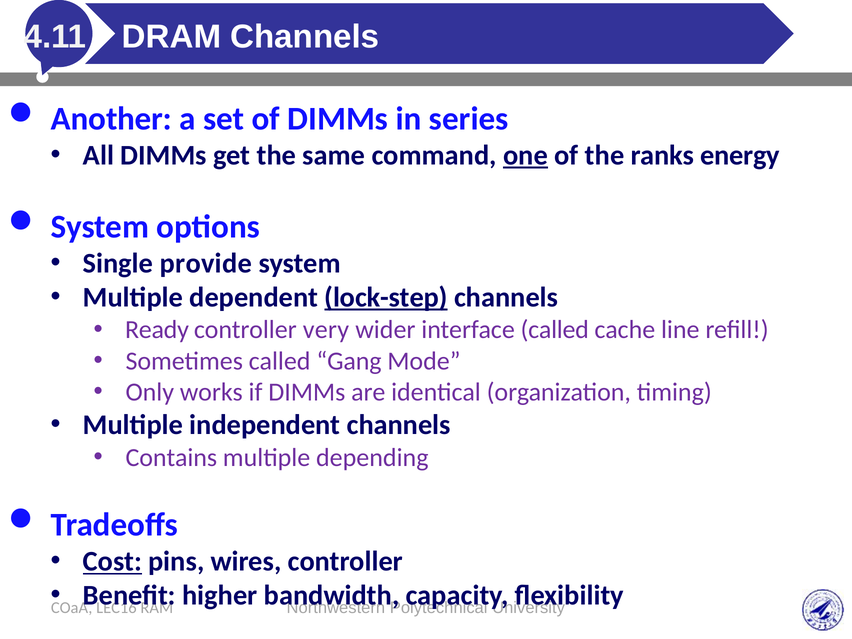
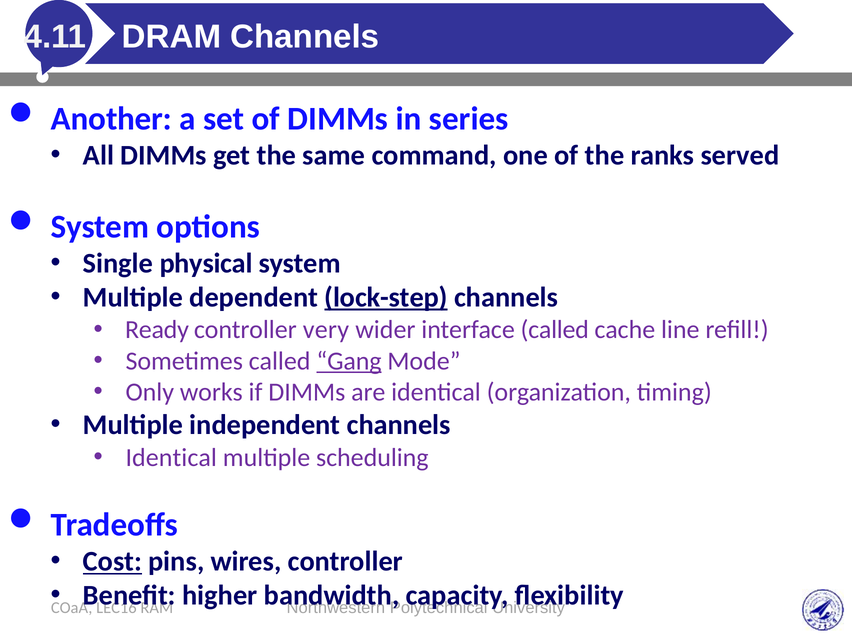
one underline: present -> none
energy: energy -> served
provide: provide -> physical
Gang underline: none -> present
Contains at (171, 458): Contains -> Identical
depending: depending -> scheduling
